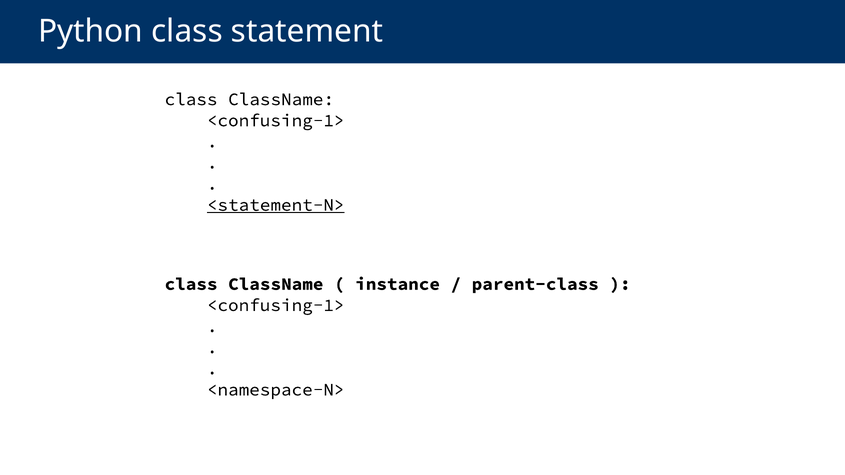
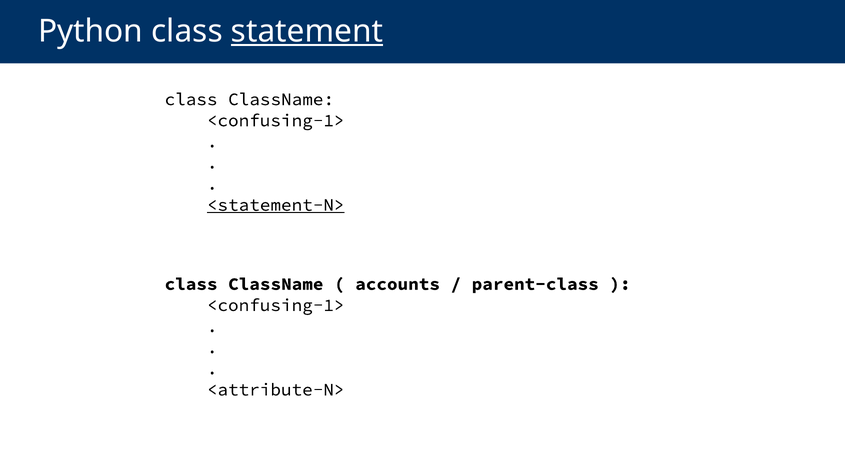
statement underline: none -> present
instance: instance -> accounts
<namespace-N>: <namespace-N> -> <attribute-N>
